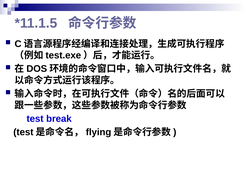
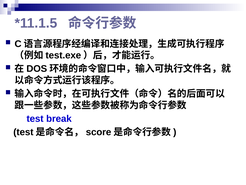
flying: flying -> score
